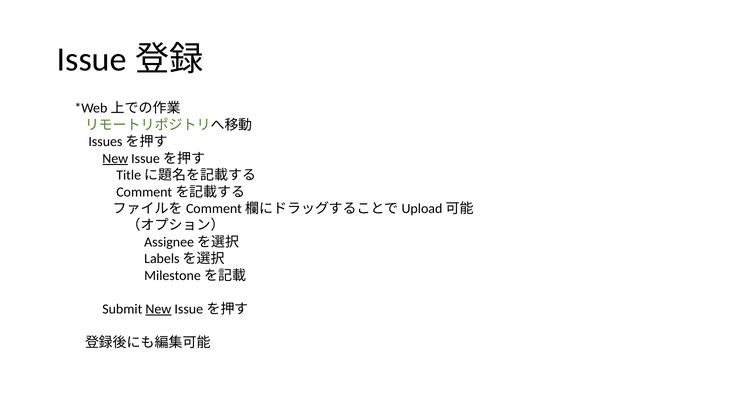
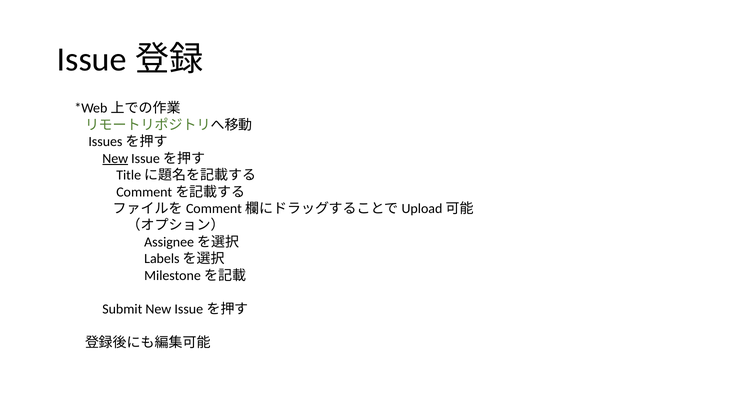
New at (158, 309) underline: present -> none
